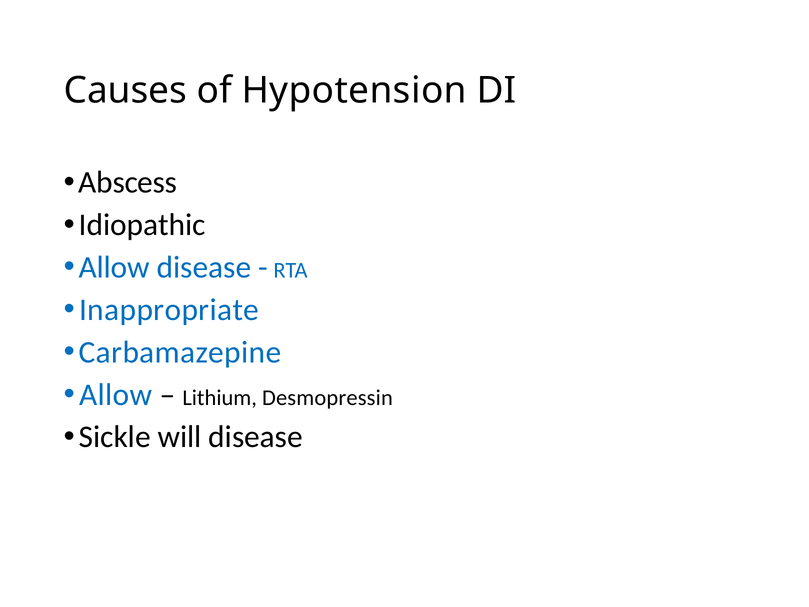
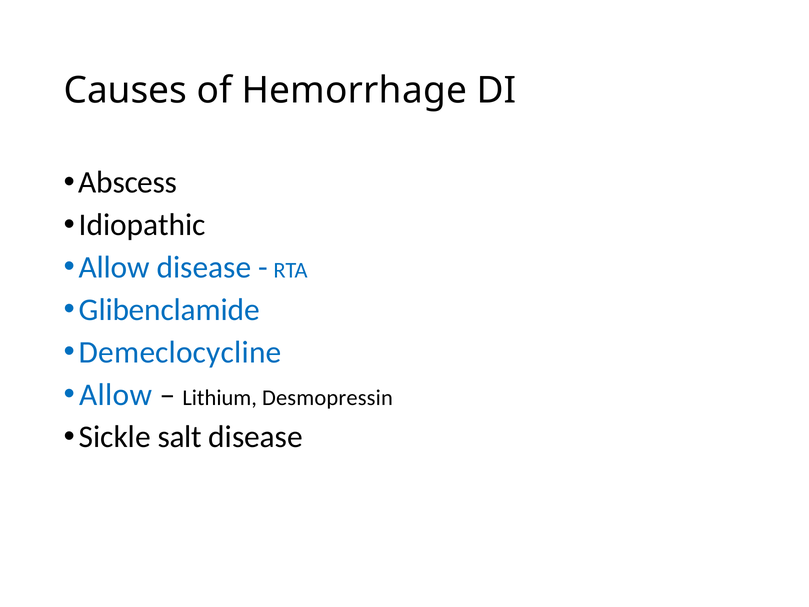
Hypotension: Hypotension -> Hemorrhage
Inappropriate: Inappropriate -> Glibenclamide
Carbamazepine: Carbamazepine -> Demeclocycline
will: will -> salt
